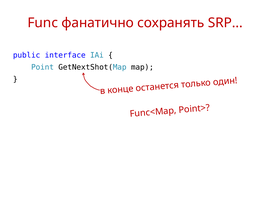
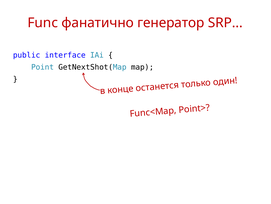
сохранять: сохранять -> генератор
